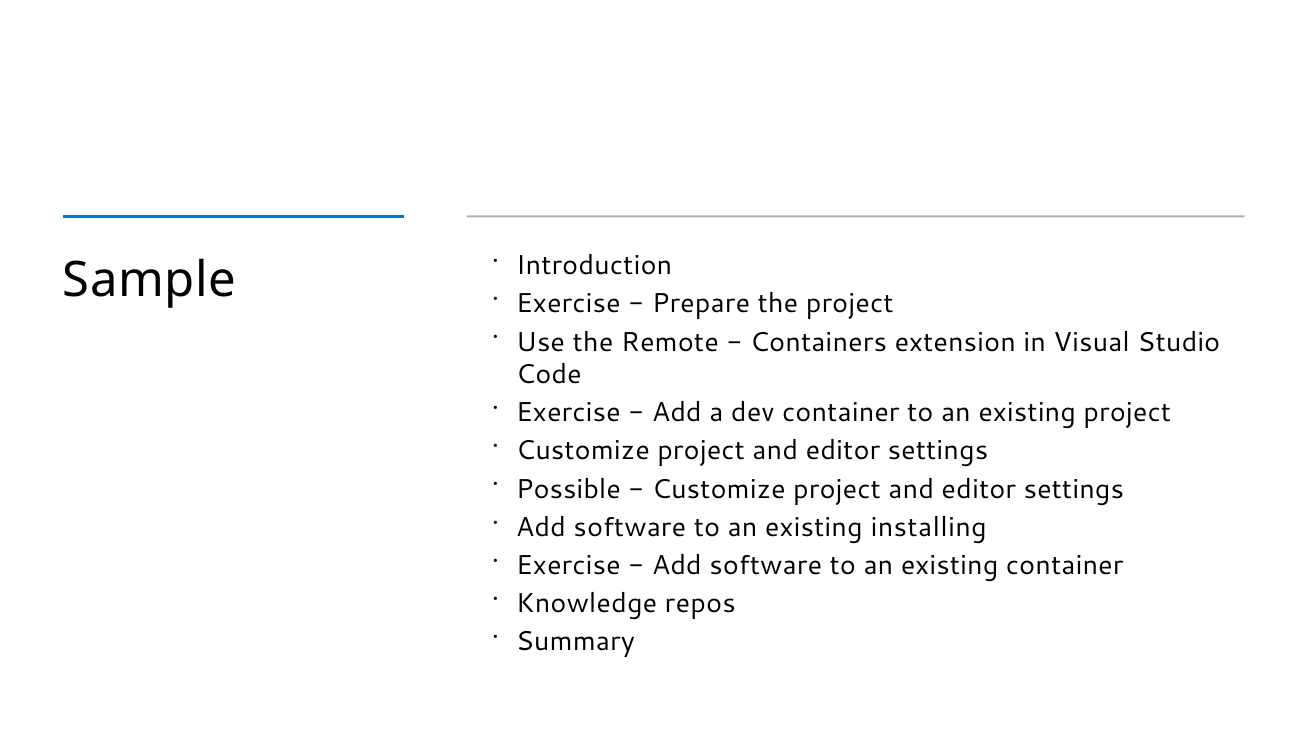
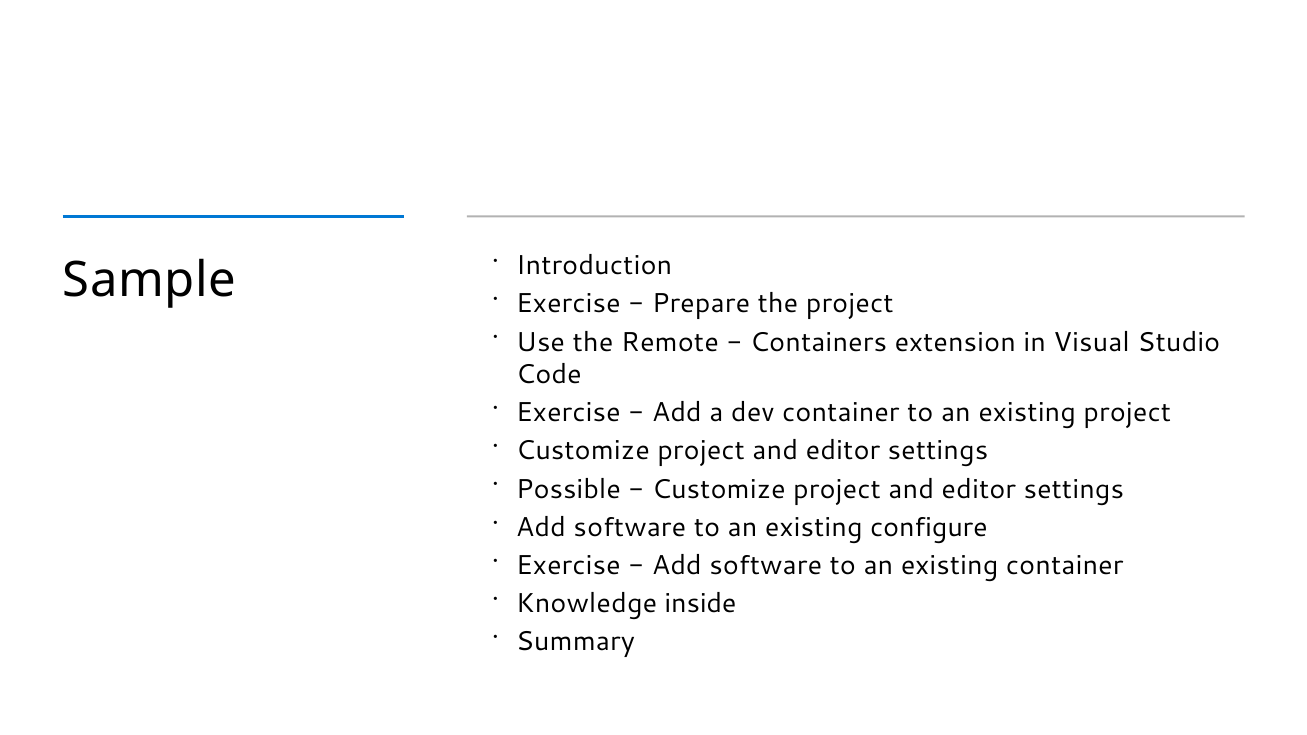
installing: installing -> configure
repos: repos -> inside
